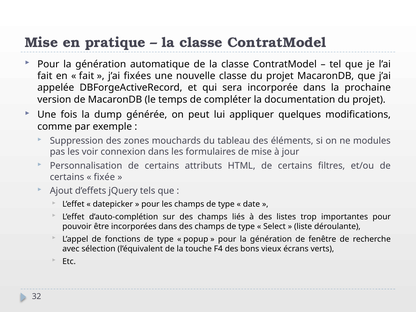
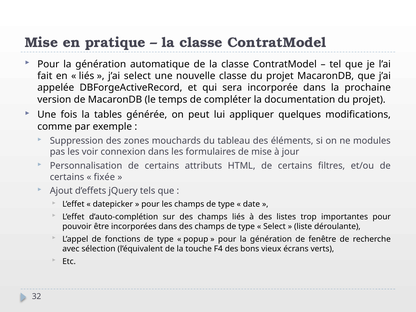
fait at (86, 76): fait -> liés
j’ai fixées: fixées -> select
dump: dump -> tables
